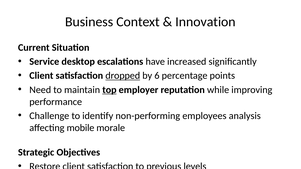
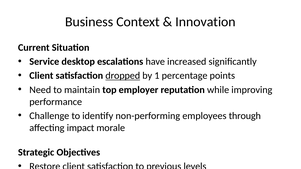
6: 6 -> 1
top underline: present -> none
analysis: analysis -> through
mobile: mobile -> impact
